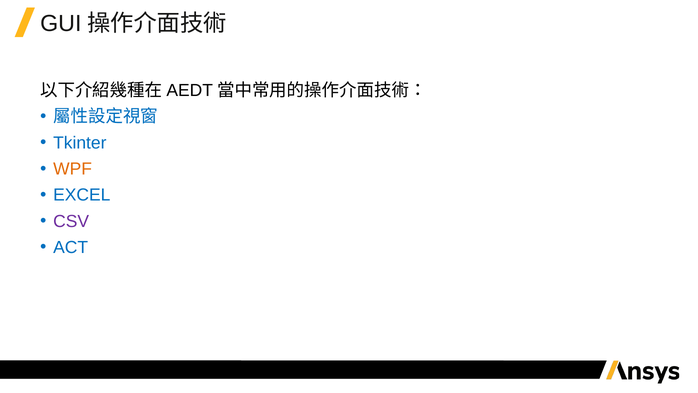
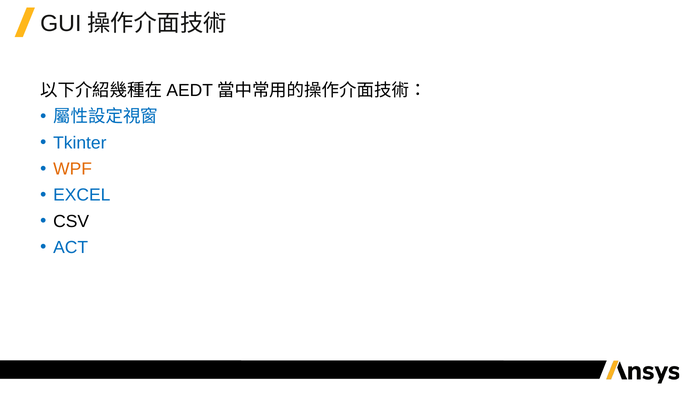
CSV colour: purple -> black
